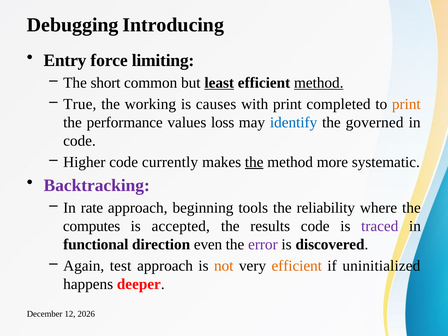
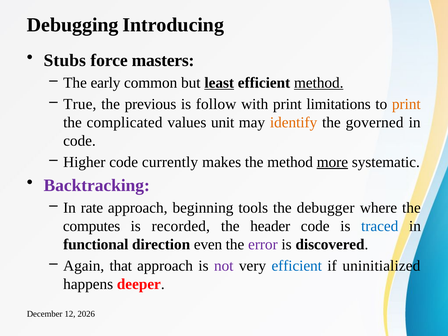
Entry: Entry -> Stubs
limiting: limiting -> masters
short: short -> early
working: working -> previous
causes: causes -> follow
completed: completed -> limitations
performance: performance -> complicated
loss: loss -> unit
identify colour: blue -> orange
the at (254, 162) underline: present -> none
more underline: none -> present
reliability: reliability -> debugger
accepted: accepted -> recorded
results: results -> header
traced colour: purple -> blue
test: test -> that
not colour: orange -> purple
efficient at (297, 266) colour: orange -> blue
